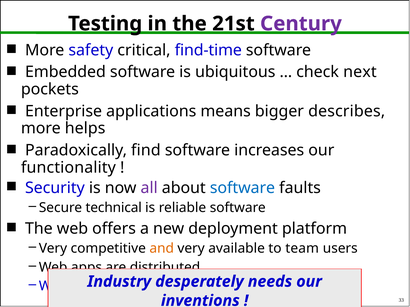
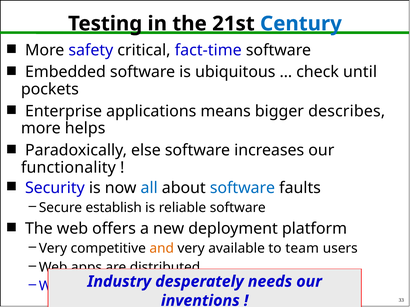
Century colour: purple -> blue
find-time: find-time -> fact-time
next: next -> until
find: find -> else
all colour: purple -> blue
technical: technical -> establish
